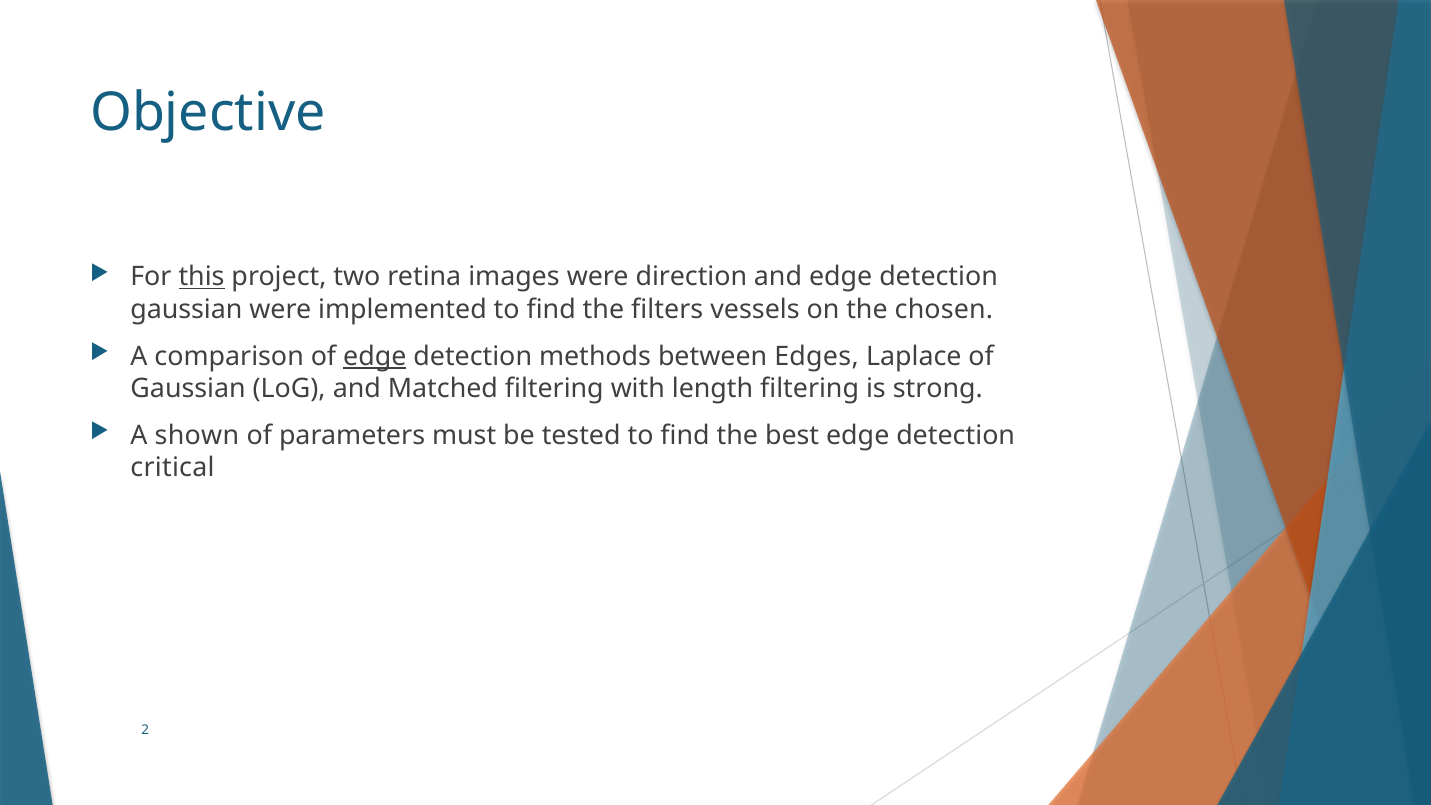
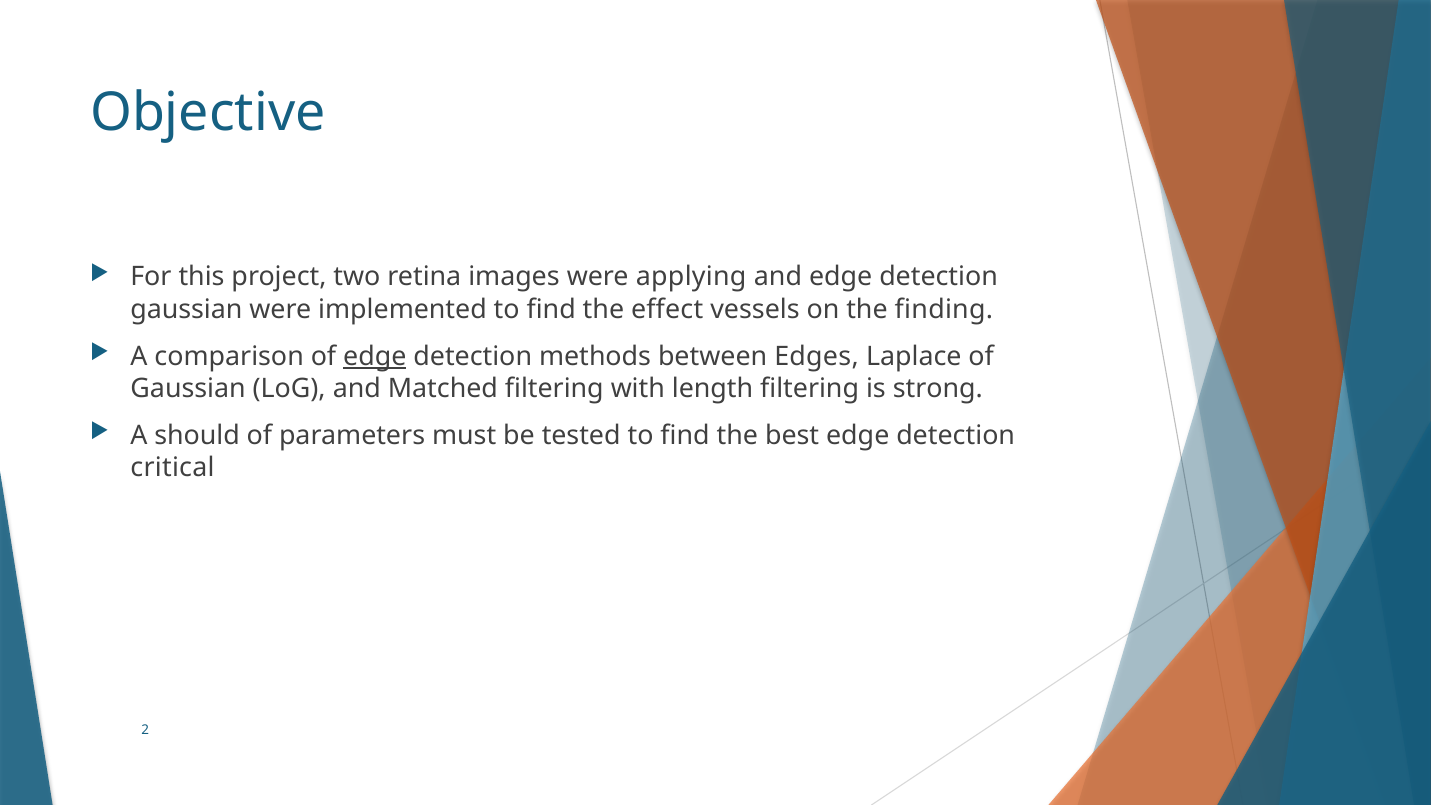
this underline: present -> none
direction: direction -> applying
filters: filters -> effect
chosen: chosen -> finding
shown: shown -> should
